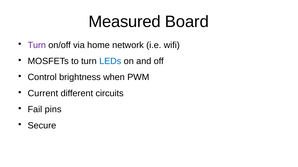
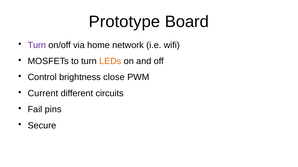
Measured: Measured -> Prototype
LEDs colour: blue -> orange
when: when -> close
